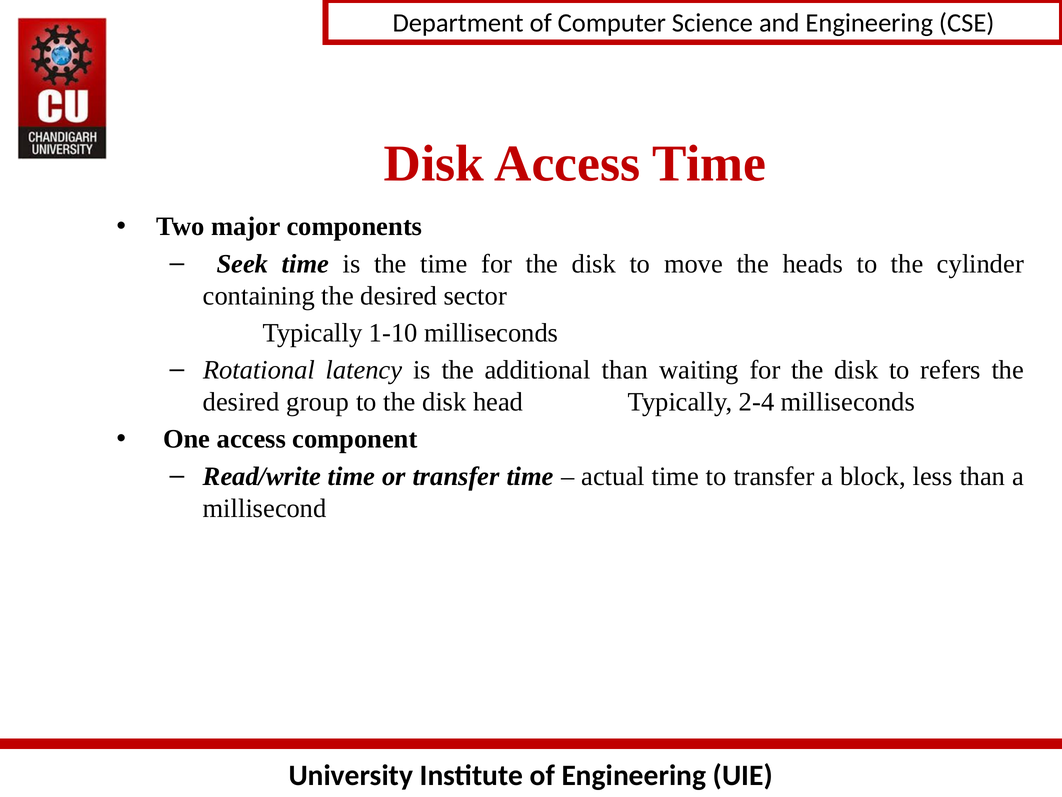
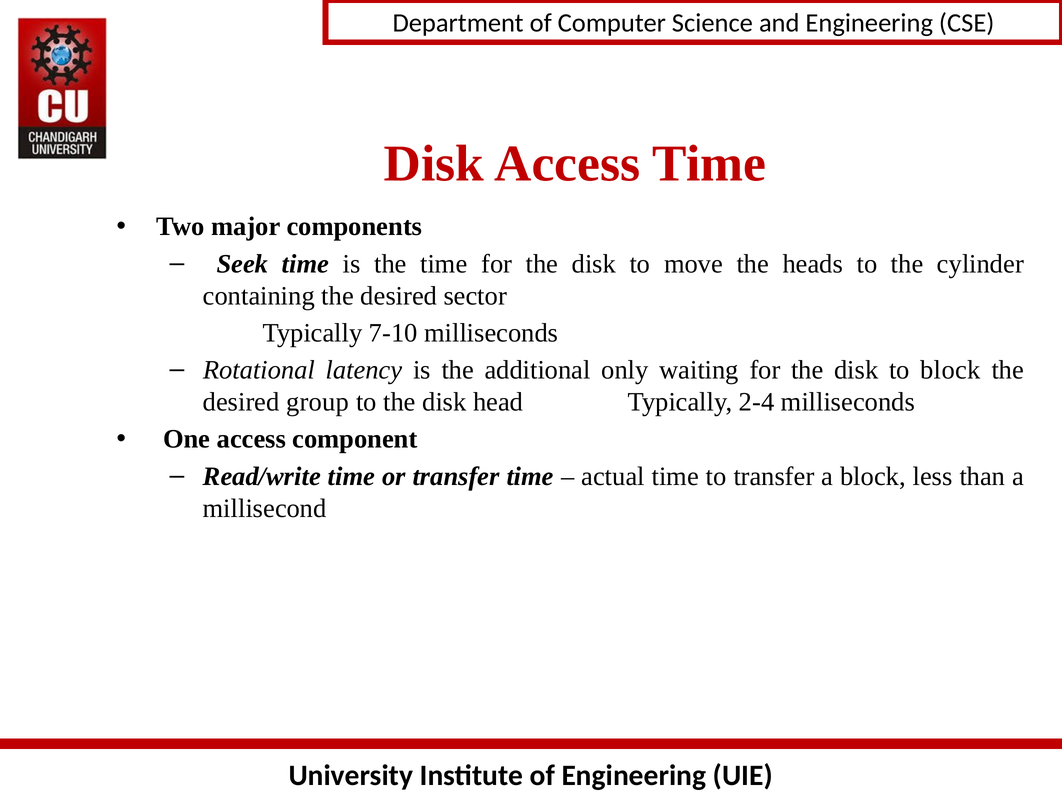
1-10: 1-10 -> 7-10
additional than: than -> only
to refers: refers -> block
